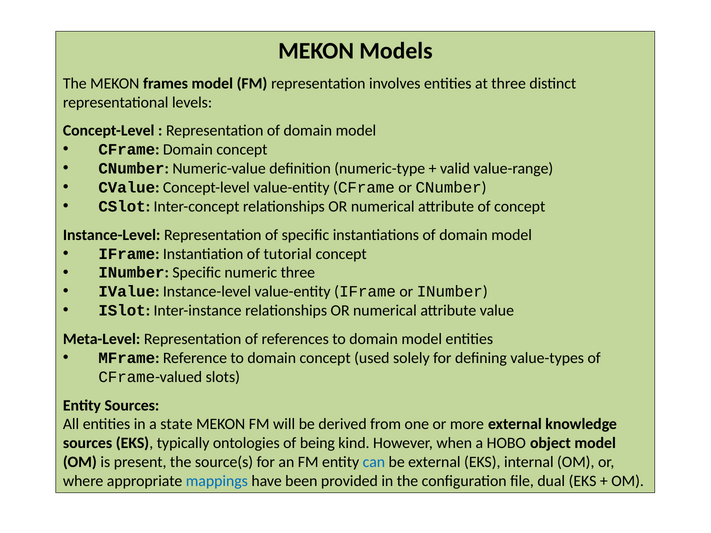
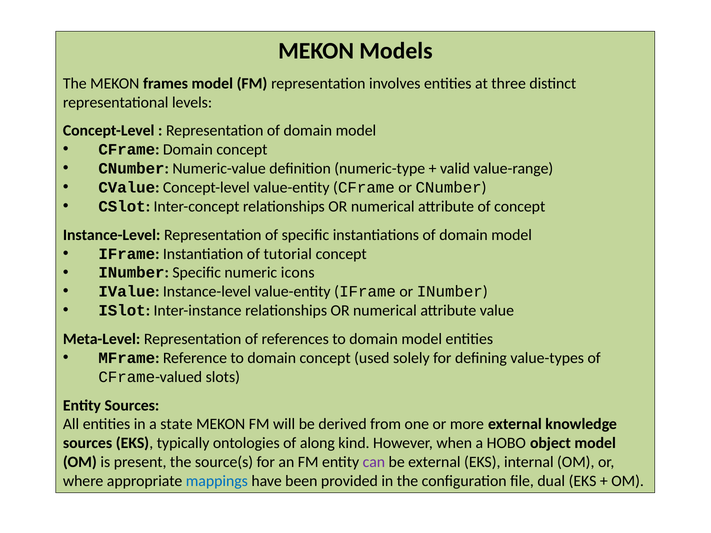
numeric three: three -> icons
being: being -> along
can colour: blue -> purple
